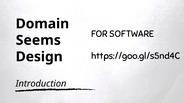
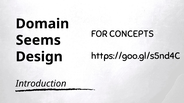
SOFTWARE: SOFTWARE -> CONCEPTS
